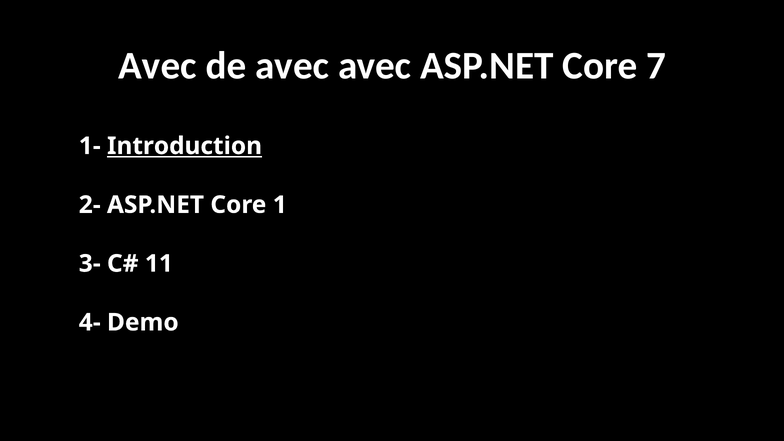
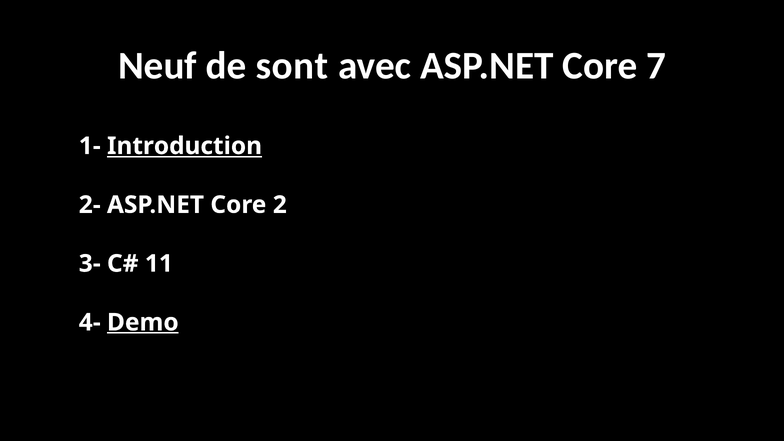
Avec at (157, 66): Avec -> Neuf
de avec: avec -> sont
1: 1 -> 2
Demo underline: none -> present
